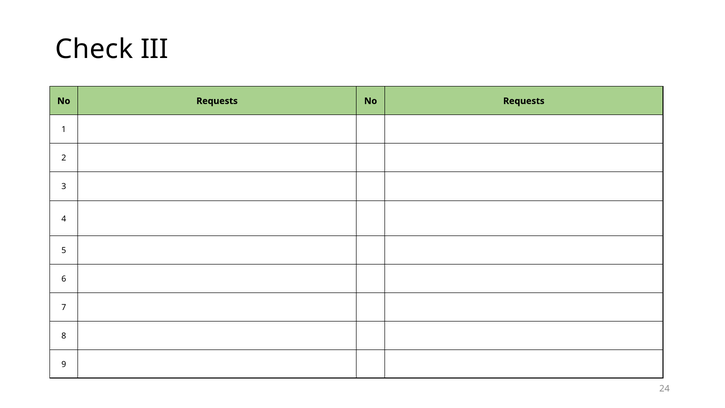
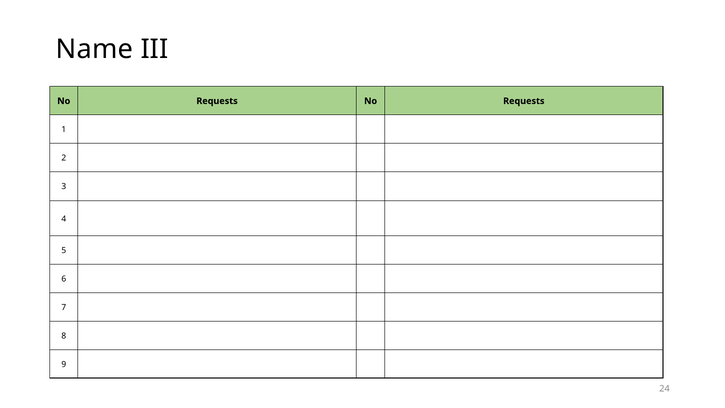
Check: Check -> Name
